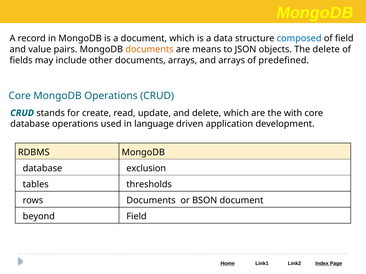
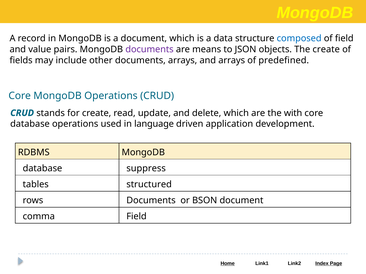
documents at (149, 49) colour: orange -> purple
The delete: delete -> create
exclusion: exclusion -> suppress
thresholds: thresholds -> structured
beyond: beyond -> comma
